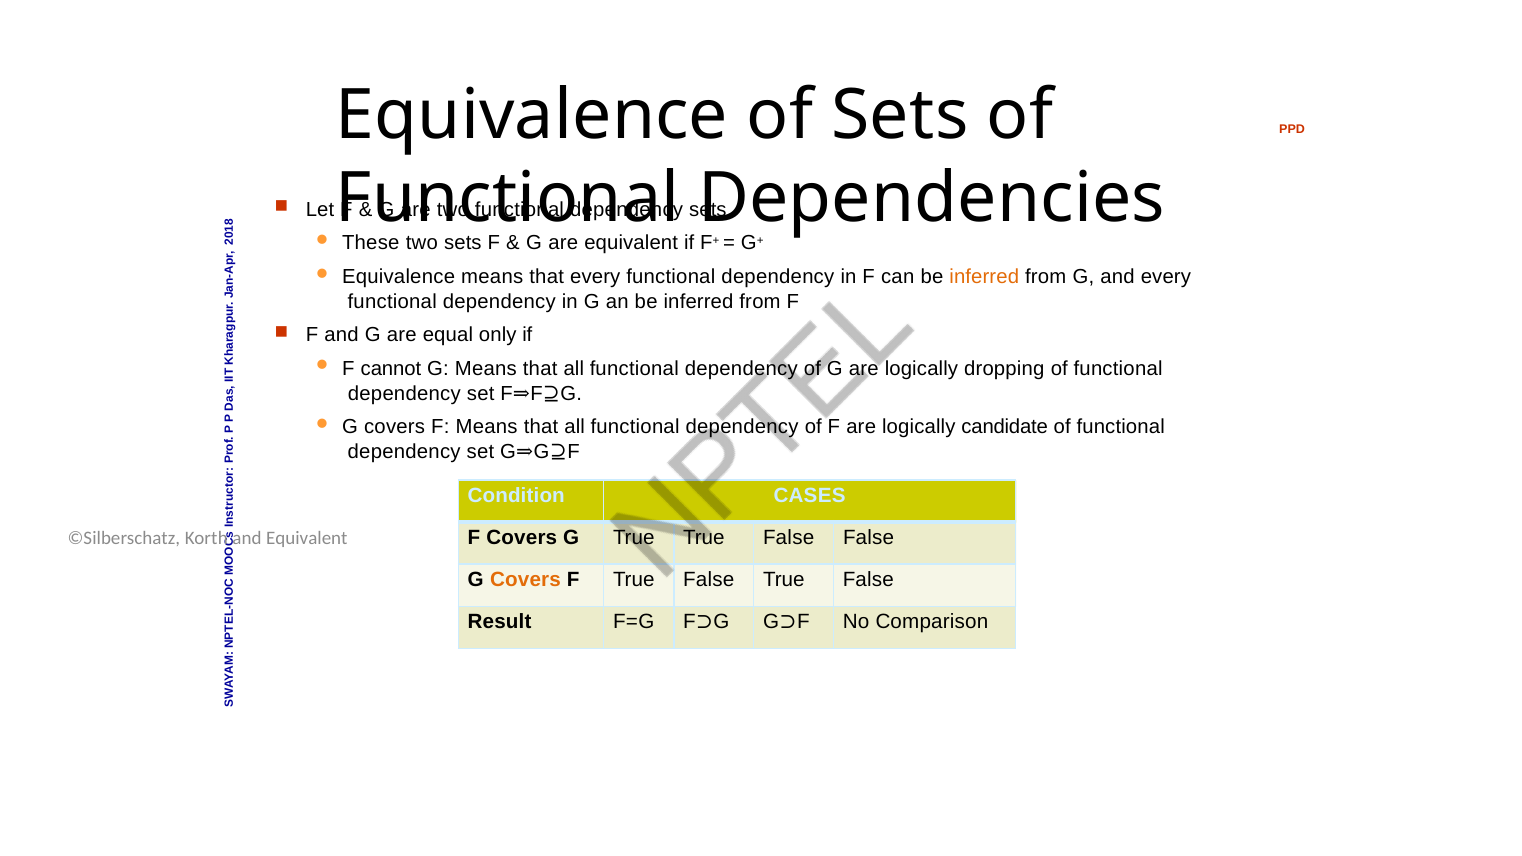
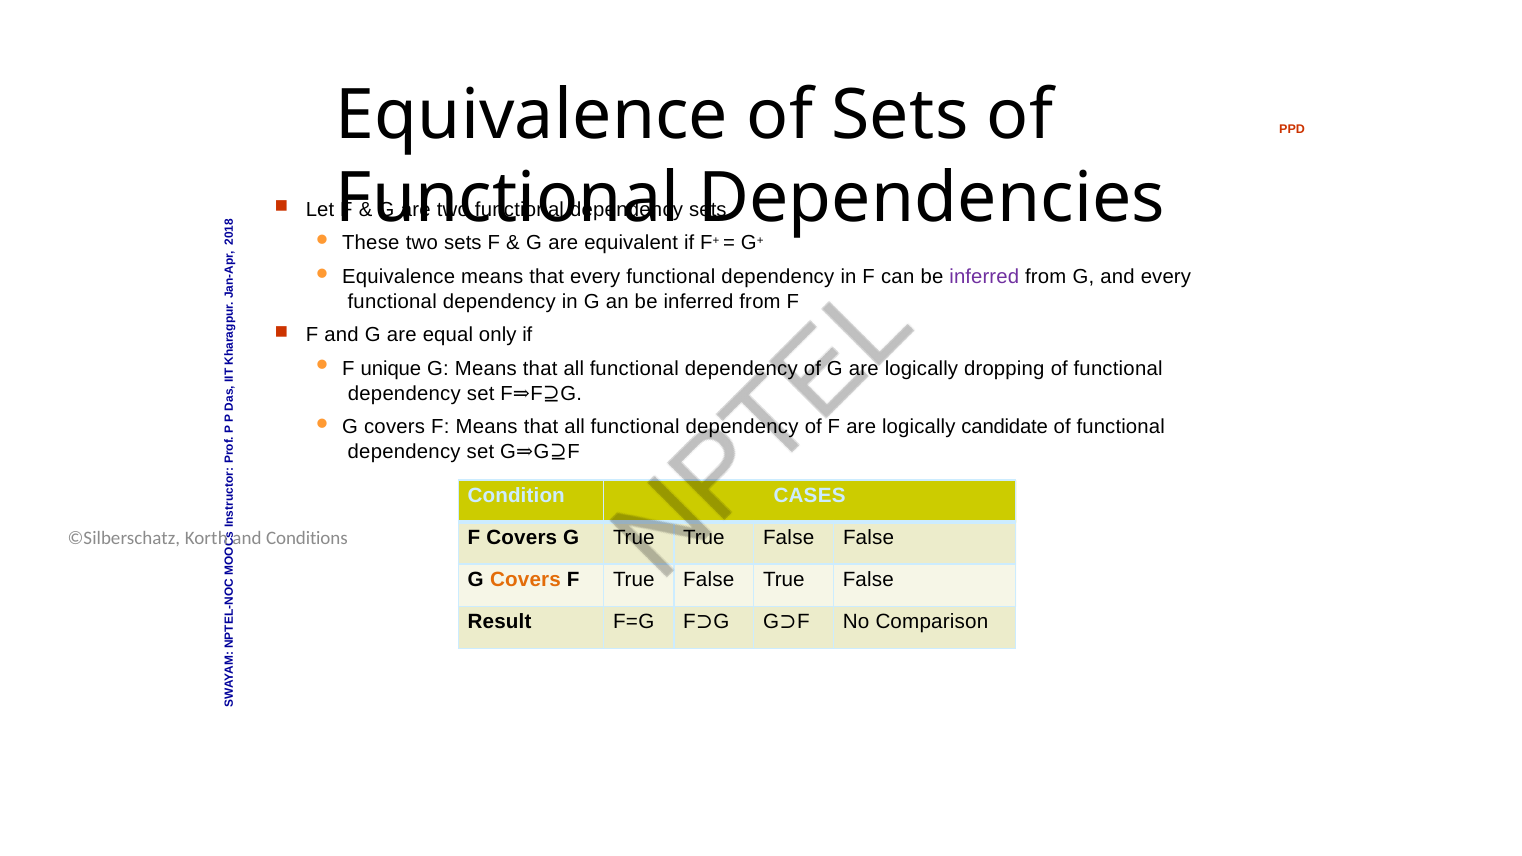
inferred at (984, 277) colour: orange -> purple
cannot: cannot -> unique
and Equivalent: Equivalent -> Conditions
